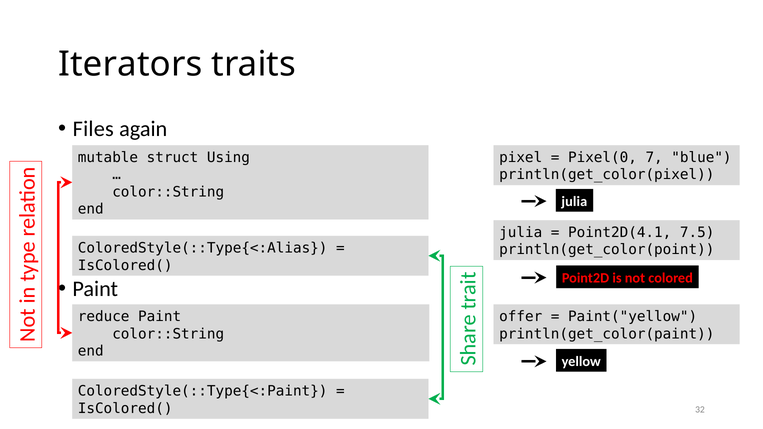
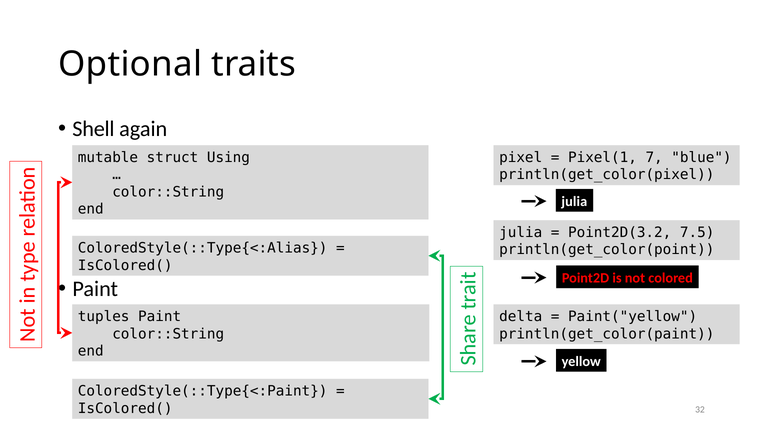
Iterators: Iterators -> Optional
Files: Files -> Shell
Pixel(0: Pixel(0 -> Pixel(1
Point2D(4.1: Point2D(4.1 -> Point2D(3.2
reduce: reduce -> tuples
offer: offer -> delta
